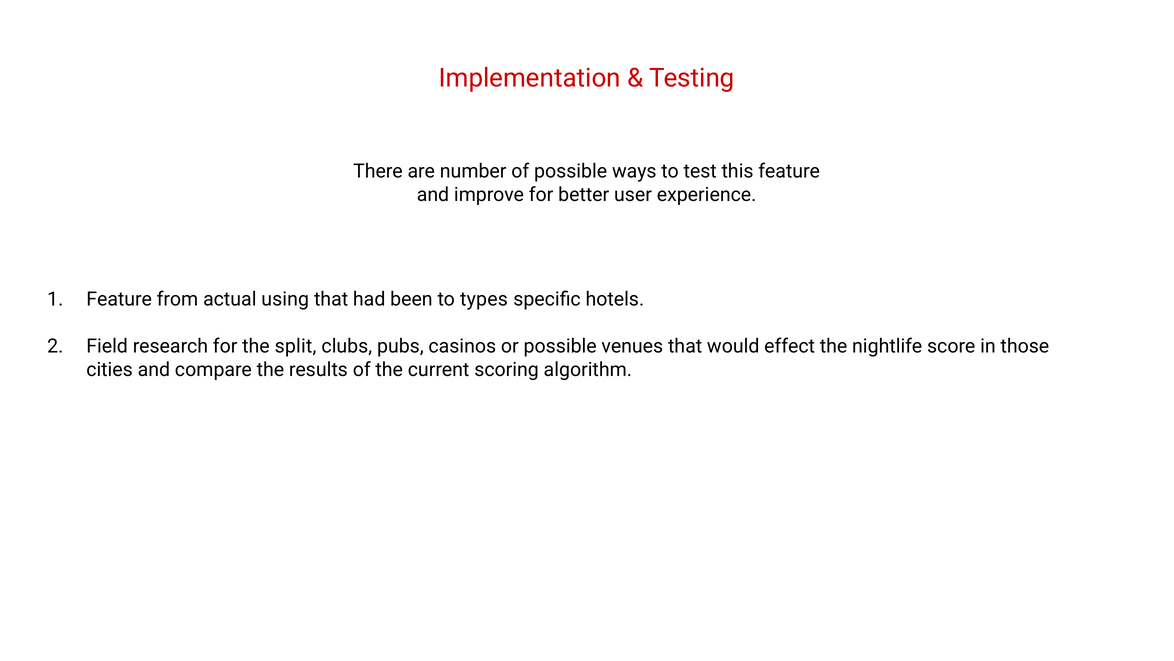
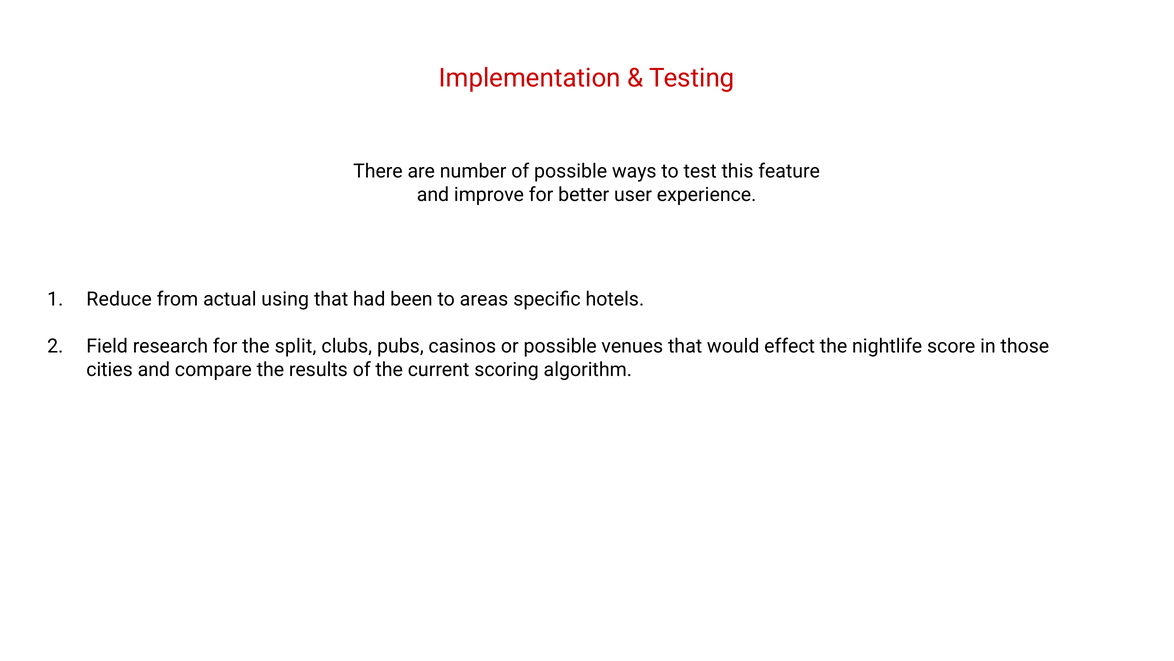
Feature at (119, 299): Feature -> Reduce
types: types -> areas
